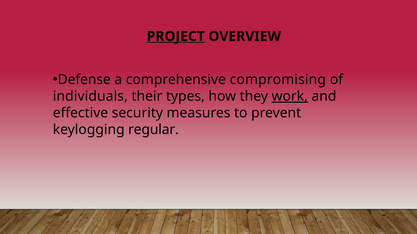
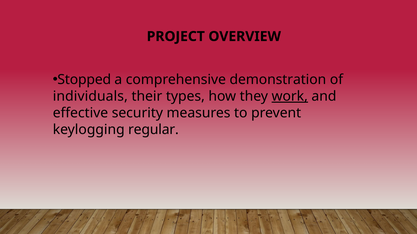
PROJECT underline: present -> none
Defense: Defense -> Stopped
compromising: compromising -> demonstration
